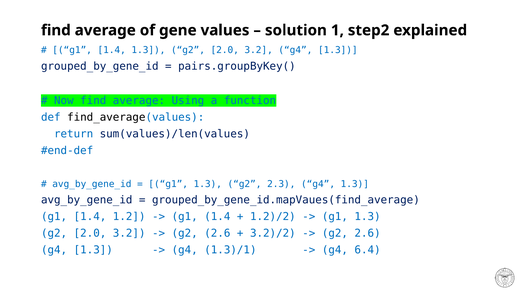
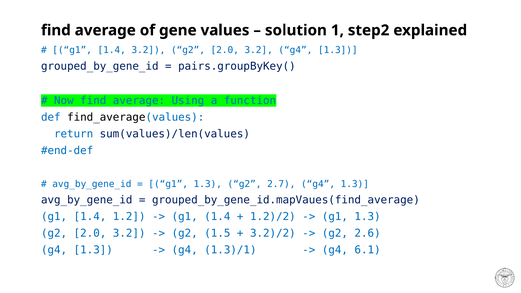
1.4 1.3: 1.3 -> 3.2
2.3: 2.3 -> 2.7
2.6 at (217, 233): 2.6 -> 1.5
6.4: 6.4 -> 6.1
